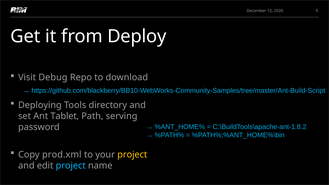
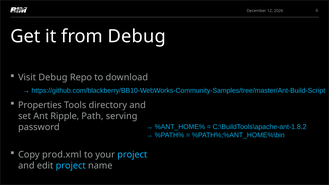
from Deploy: Deploy -> Debug
Deploying: Deploying -> Properties
Tablet: Tablet -> Ripple
project at (132, 155) colour: yellow -> light blue
